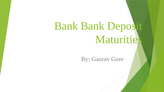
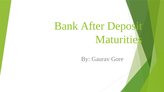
Bank Bank: Bank -> After
